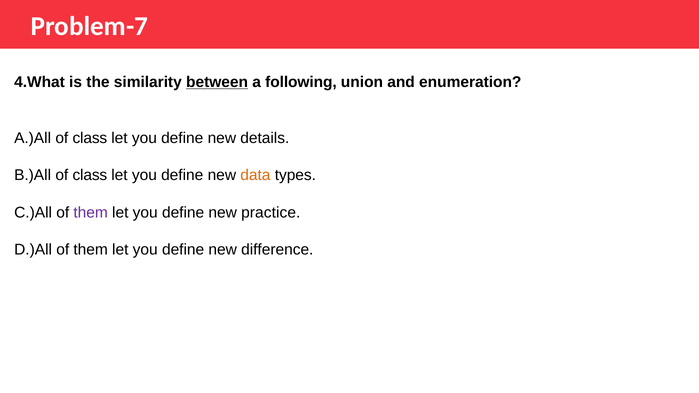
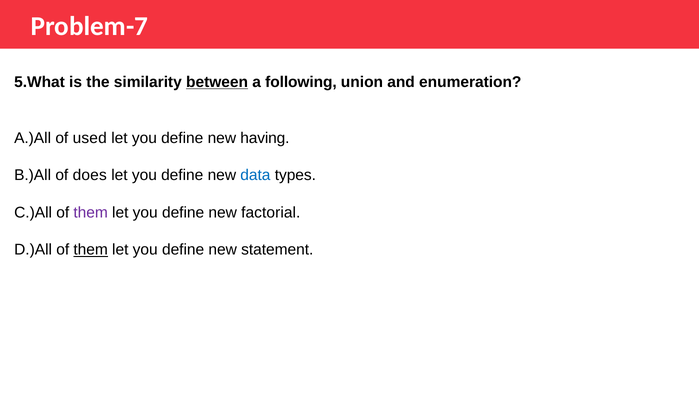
4.What: 4.What -> 5.What
A.)All of class: class -> used
details: details -> having
B.)All of class: class -> does
data colour: orange -> blue
practice: practice -> factorial
them at (91, 250) underline: none -> present
difference: difference -> statement
